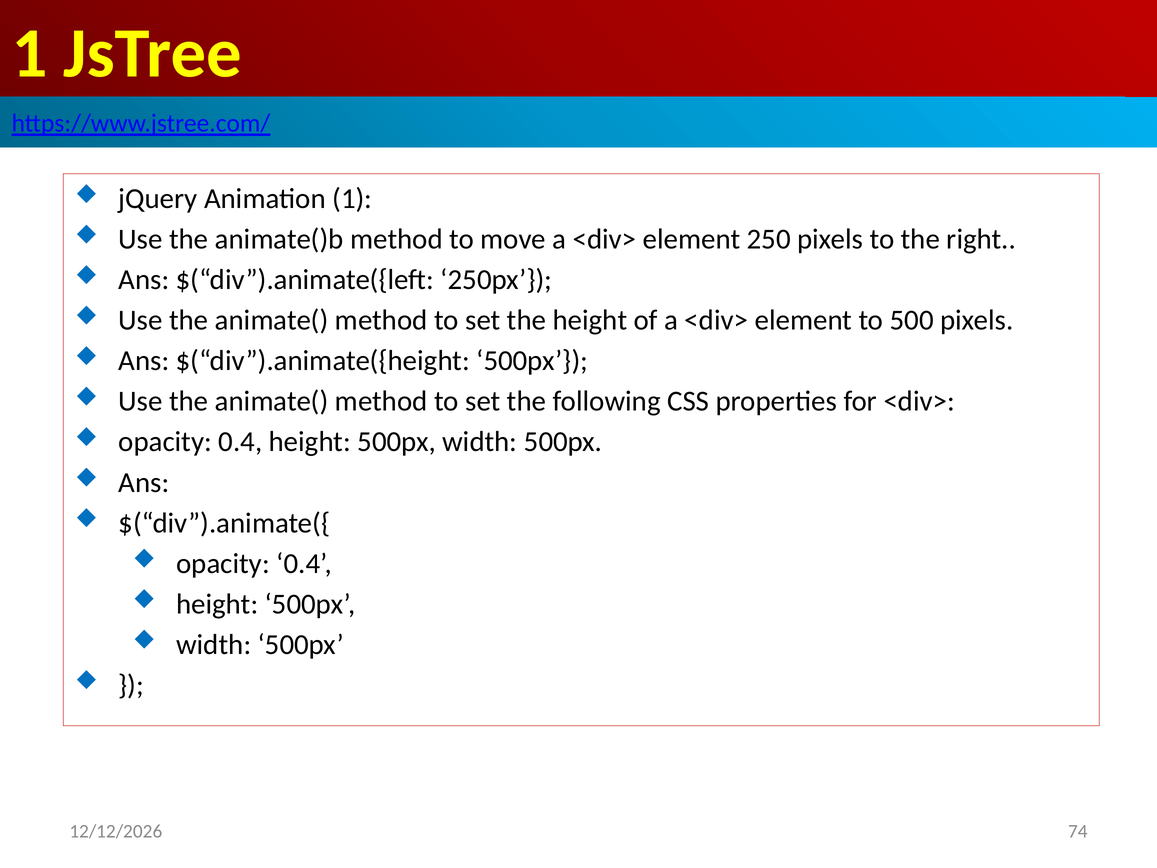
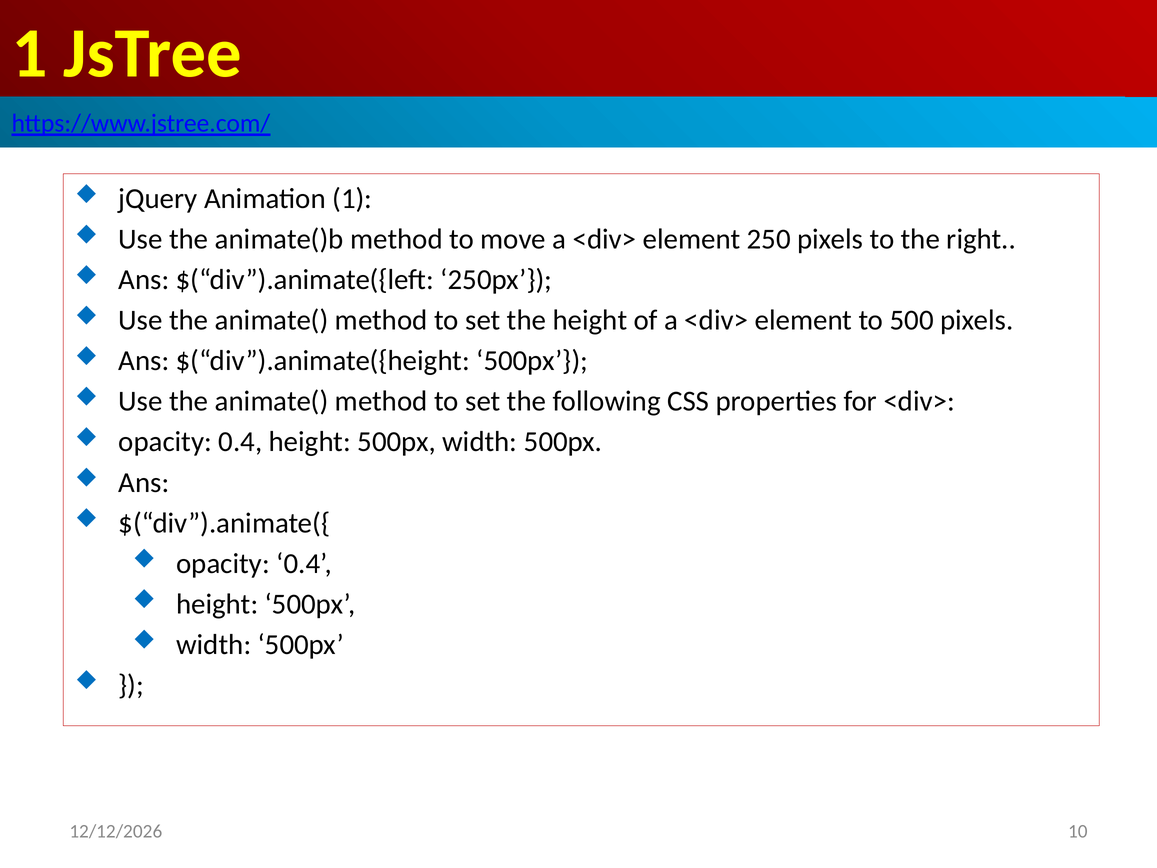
74: 74 -> 10
